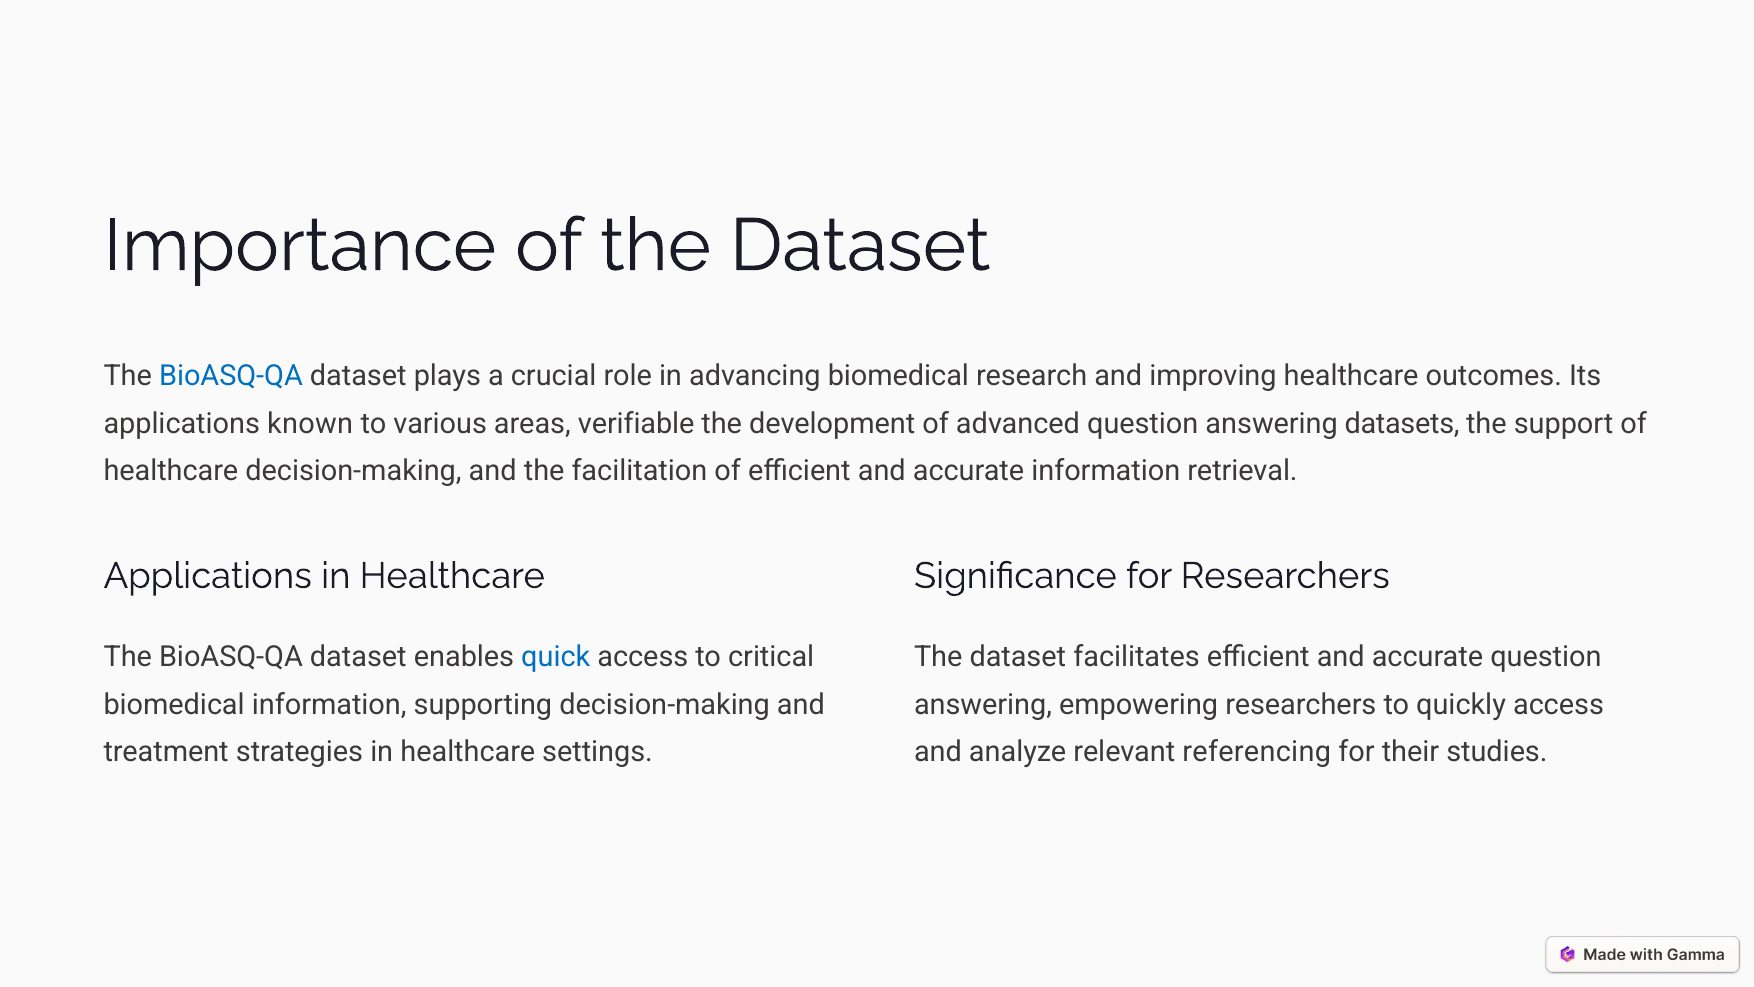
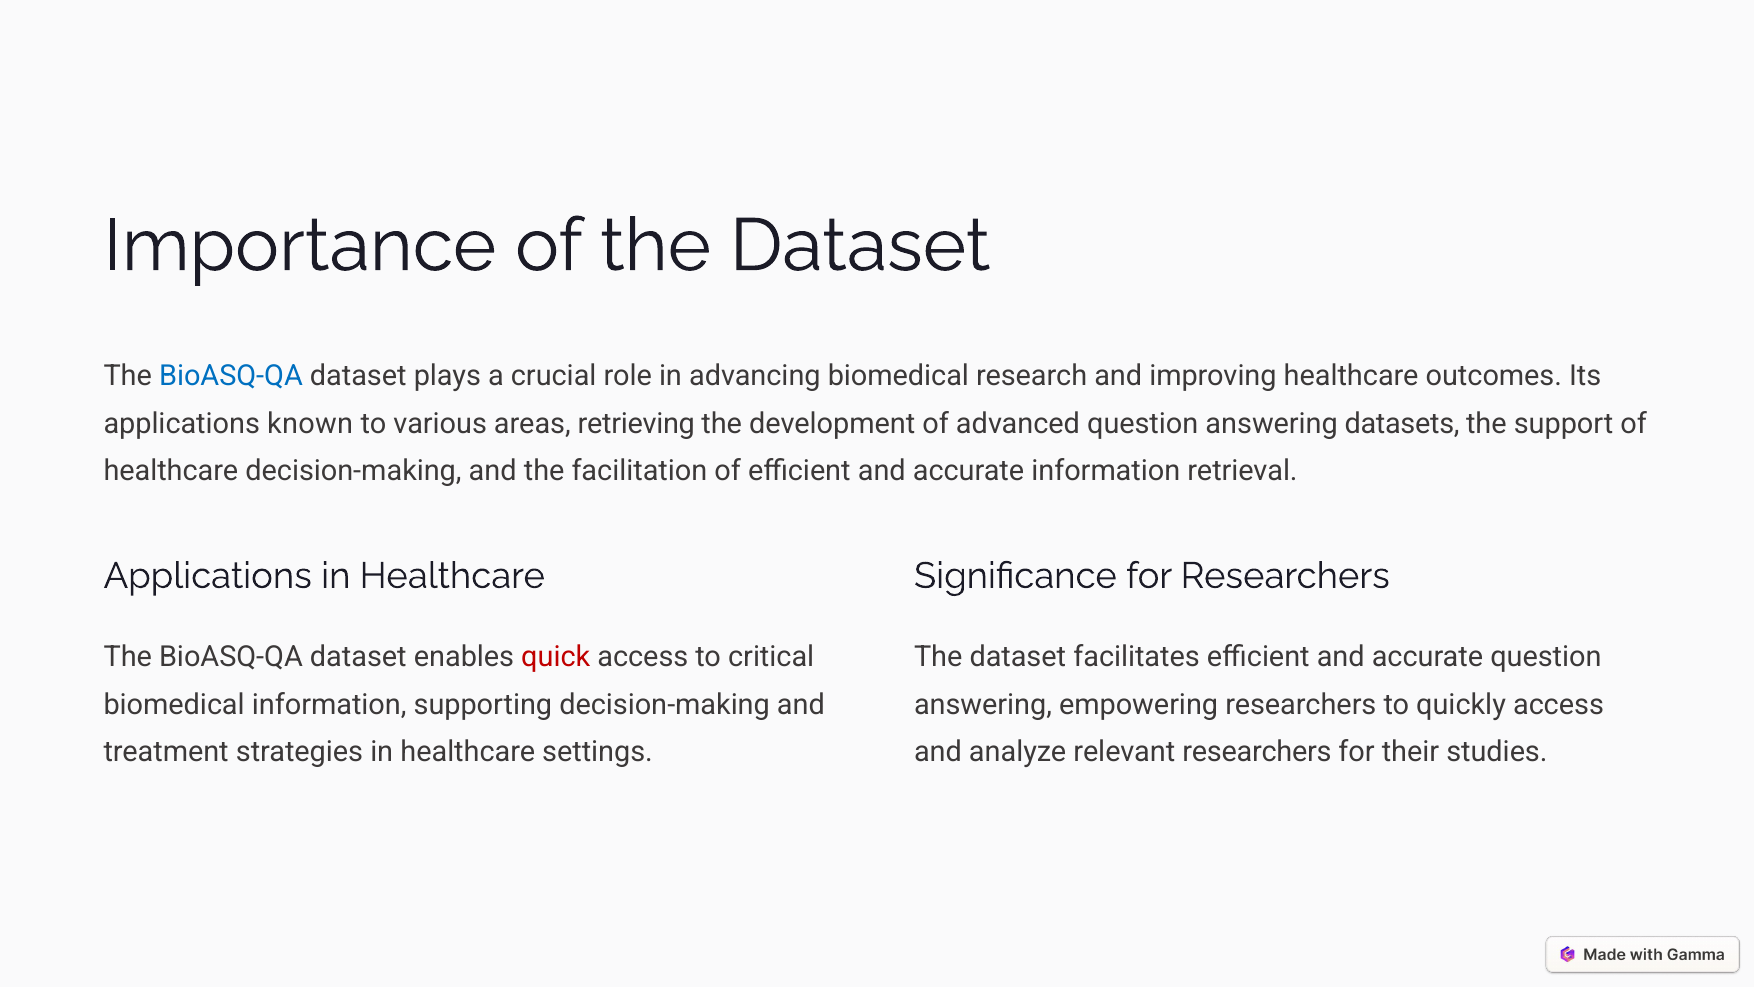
verifiable: verifiable -> retrieving
quick colour: blue -> red
relevant referencing: referencing -> researchers
